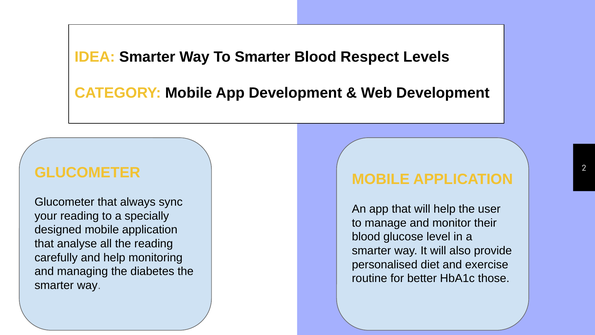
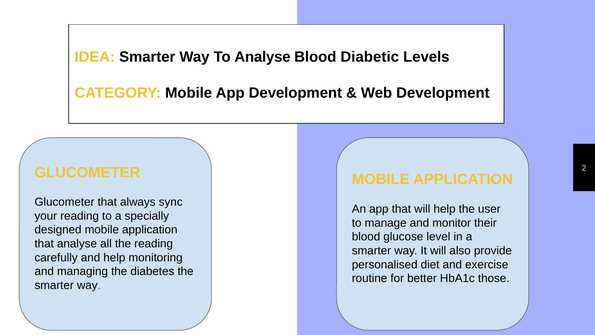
To Smarter: Smarter -> Analyse
Respect: Respect -> Diabetic
